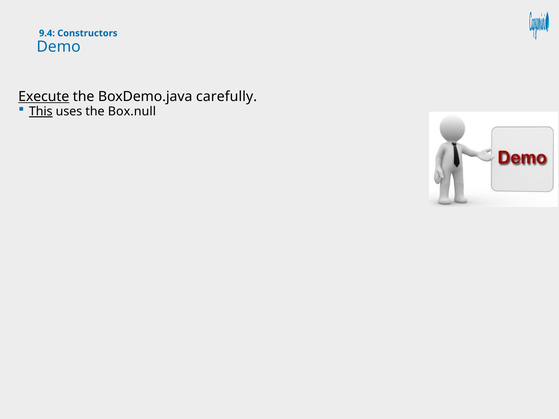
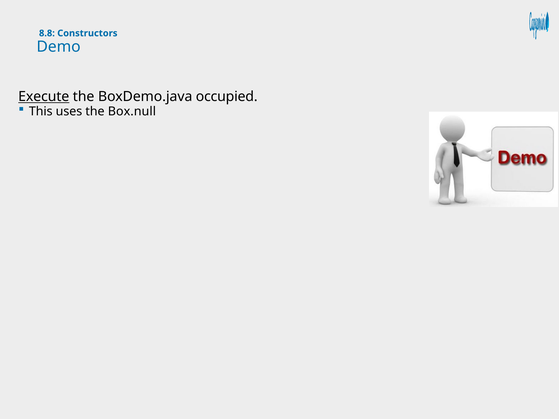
9.4: 9.4 -> 8.8
carefully: carefully -> occupied
This underline: present -> none
